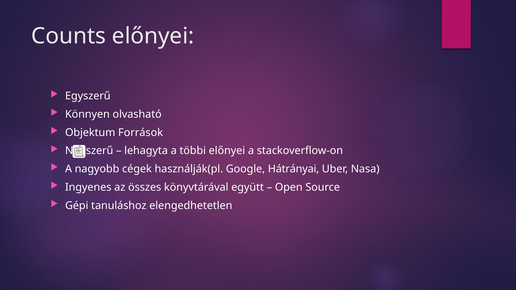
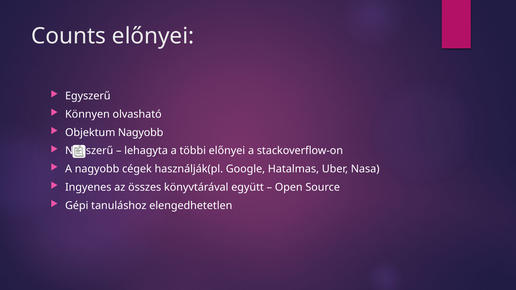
Objektum Források: Források -> Nagyobb
Hátrányai: Hátrányai -> Hatalmas
